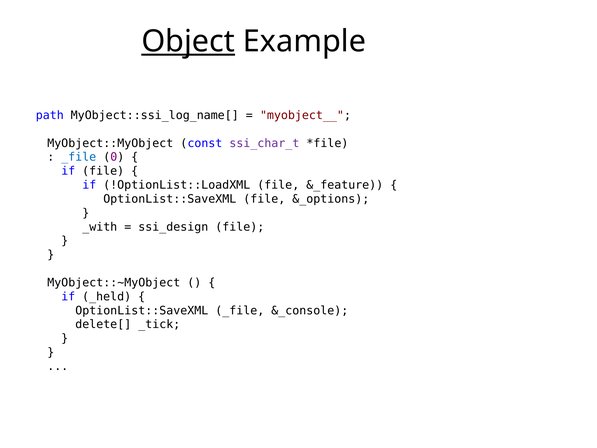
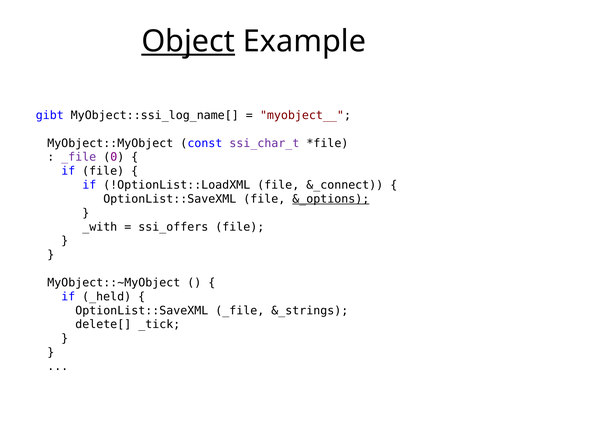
path: path -> gibt
_file at (79, 157) colour: blue -> purple
&_feature: &_feature -> &_connect
&_options underline: none -> present
ssi_design: ssi_design -> ssi_offers
&_console: &_console -> &_strings
